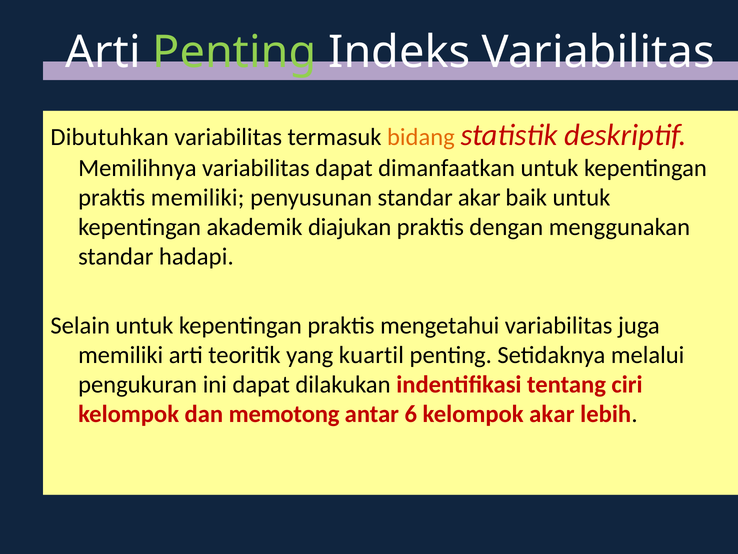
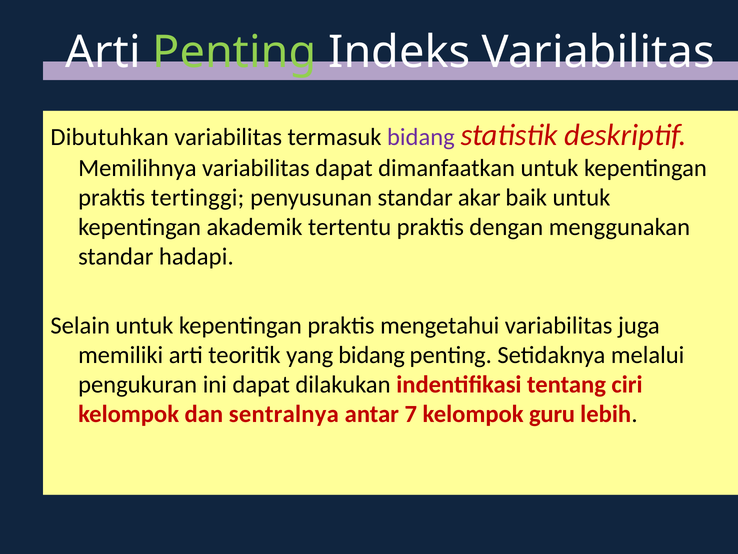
bidang at (421, 137) colour: orange -> purple
praktis memiliki: memiliki -> tertinggi
diajukan: diajukan -> tertentu
yang kuartil: kuartil -> bidang
memotong: memotong -> sentralnya
6: 6 -> 7
kelompok akar: akar -> guru
